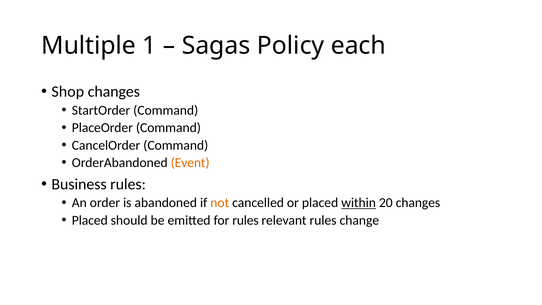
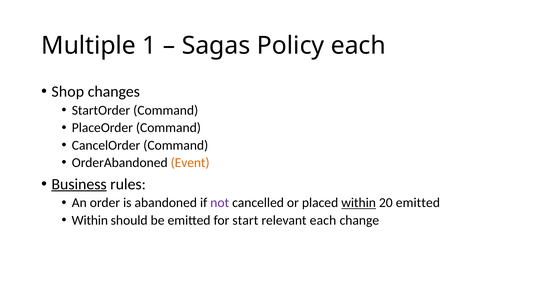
Business underline: none -> present
not colour: orange -> purple
20 changes: changes -> emitted
Placed at (90, 220): Placed -> Within
for rules: rules -> start
relevant rules: rules -> each
